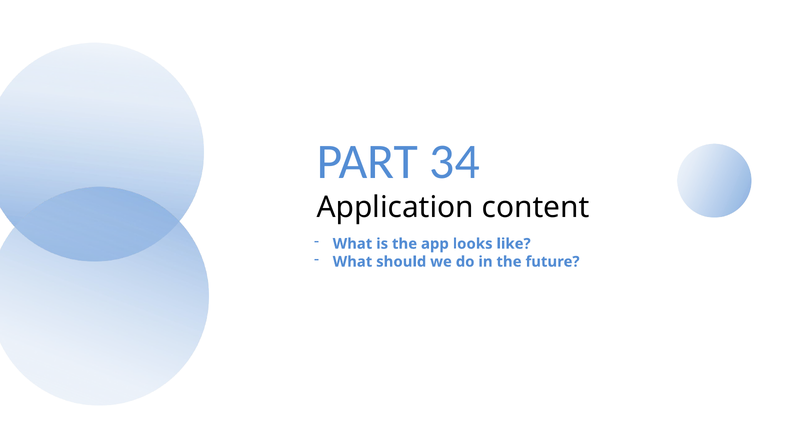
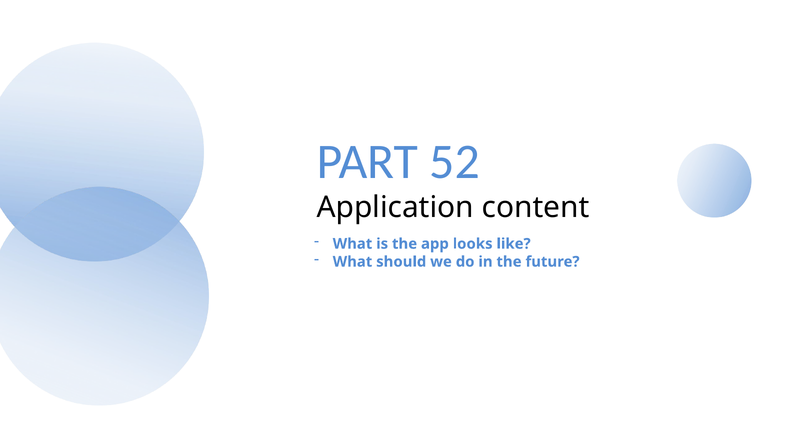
34: 34 -> 52
